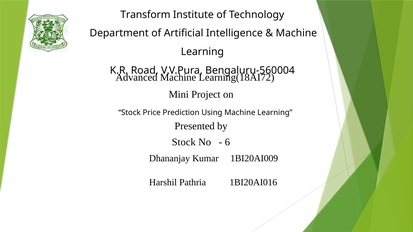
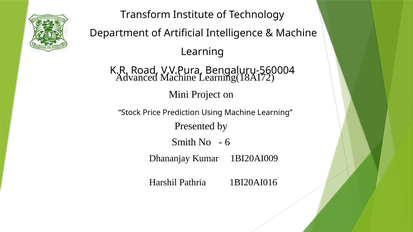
Stock at (184, 142): Stock -> Smith
